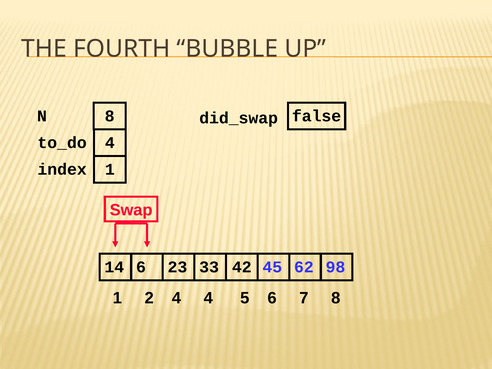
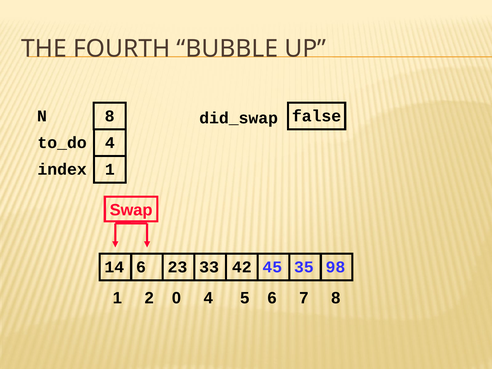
62: 62 -> 35
2 4: 4 -> 0
